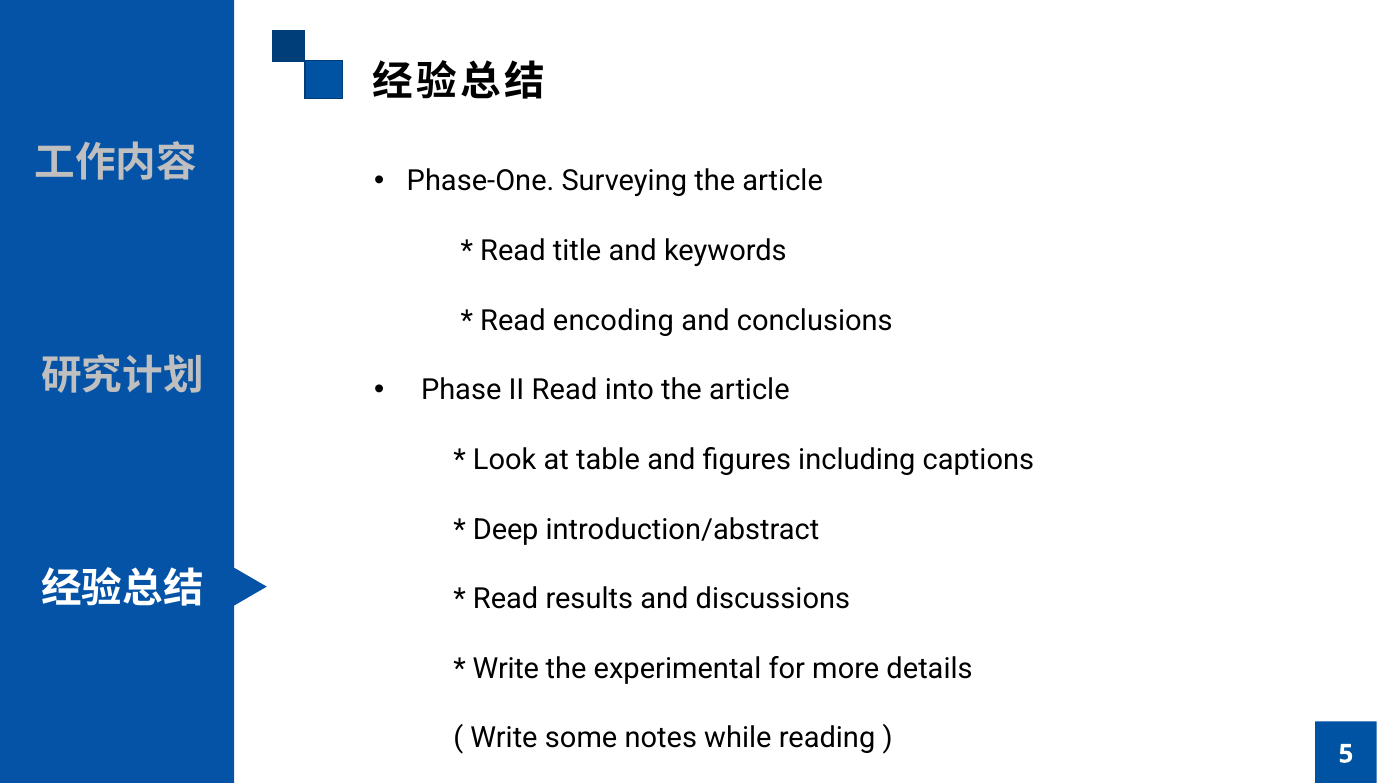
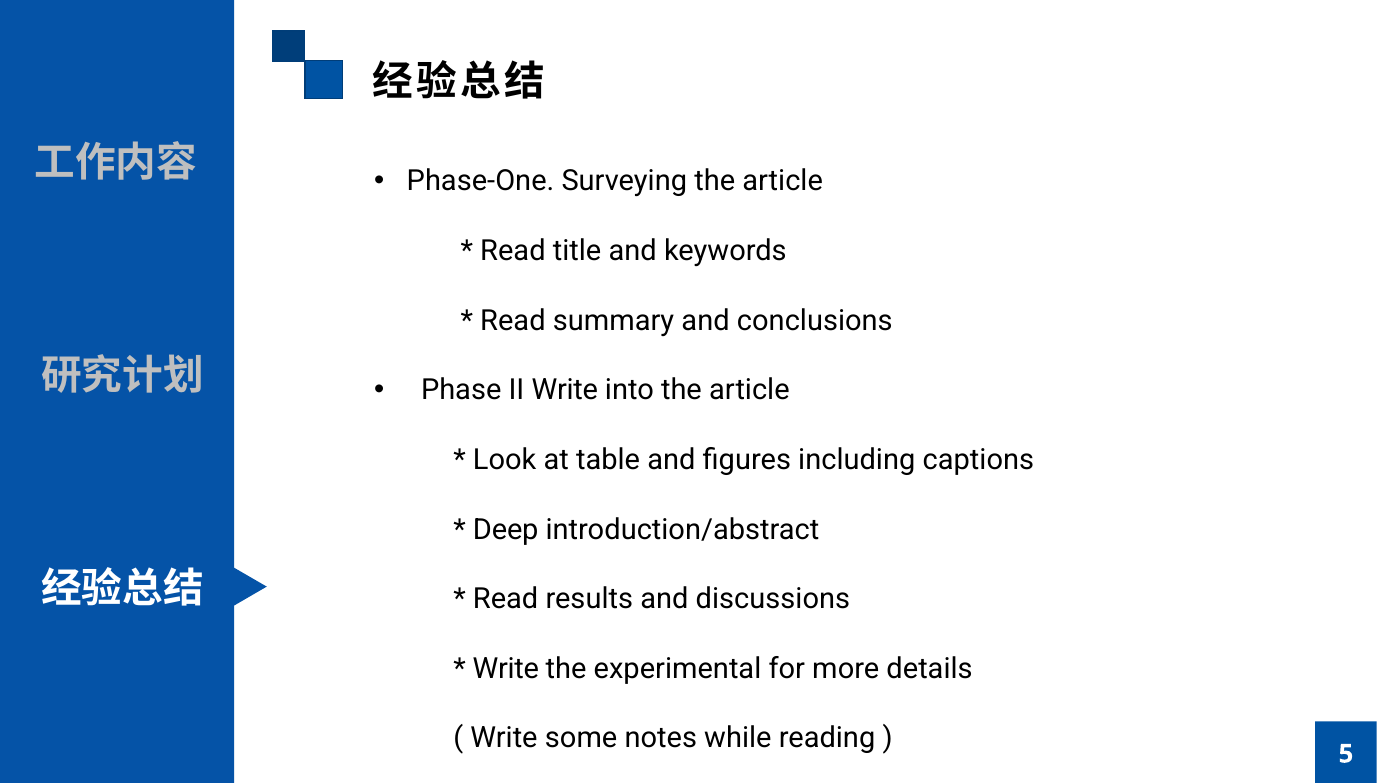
encoding: encoding -> summary
II Read: Read -> Write
